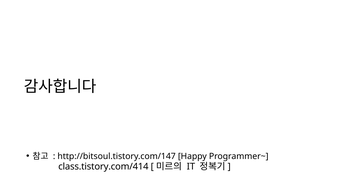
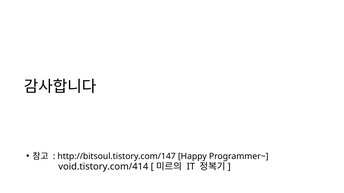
class.tistory.com/414: class.tistory.com/414 -> void.tistory.com/414
